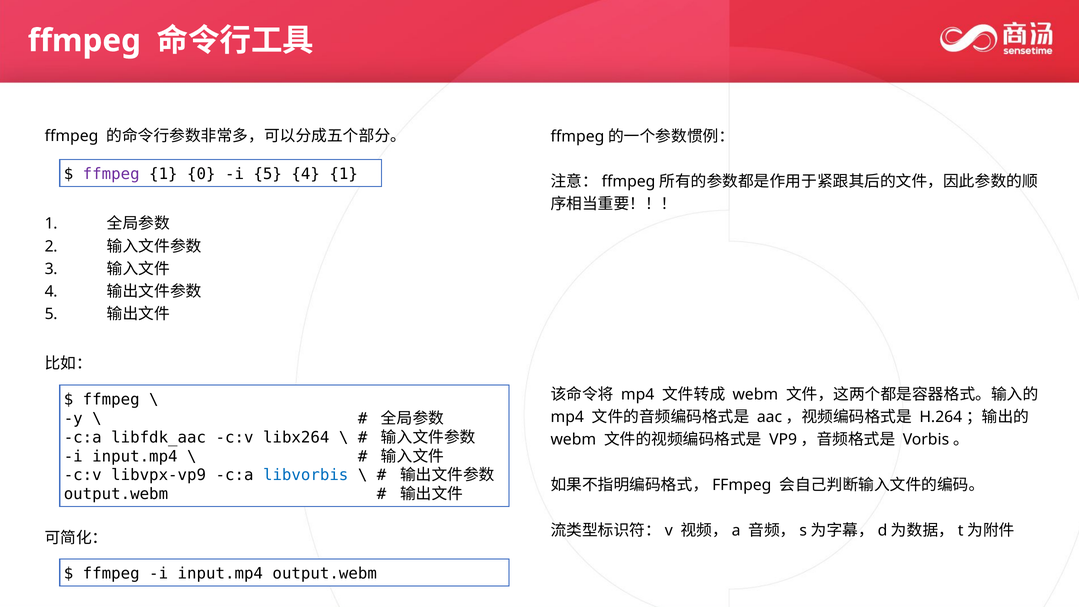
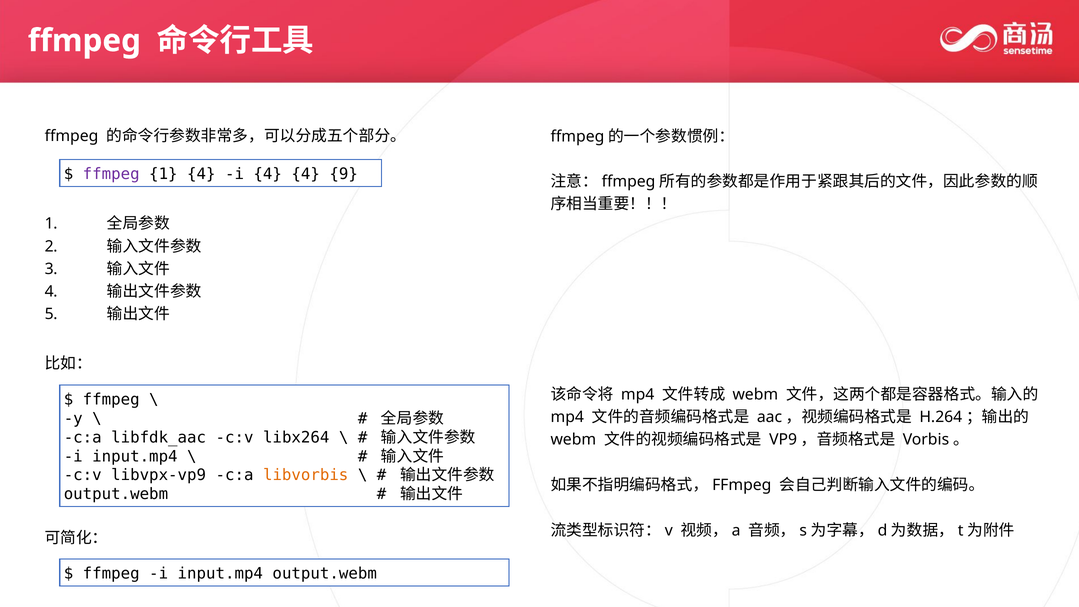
1 0: 0 -> 4
i 5: 5 -> 4
4 1: 1 -> 9
libvorbis colour: blue -> orange
